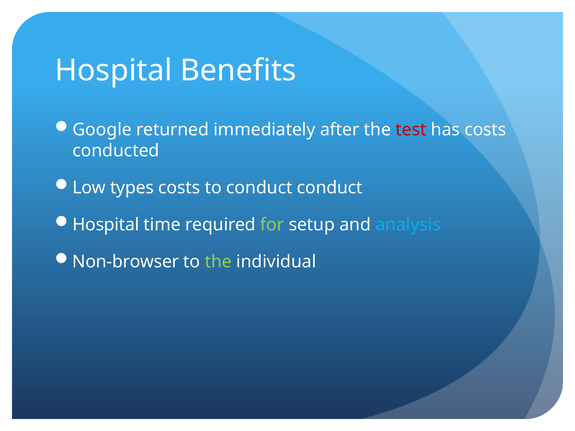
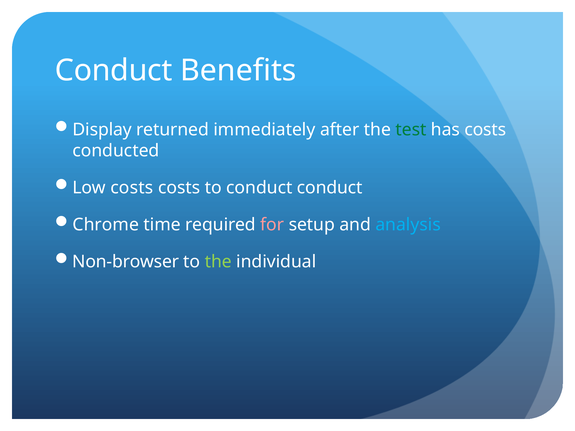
Hospital at (114, 71): Hospital -> Conduct
Google: Google -> Display
test colour: red -> green
Low types: types -> costs
Hospital at (106, 225): Hospital -> Chrome
for colour: light green -> pink
